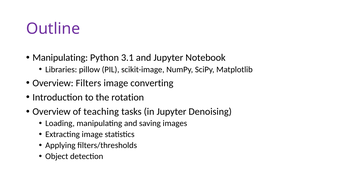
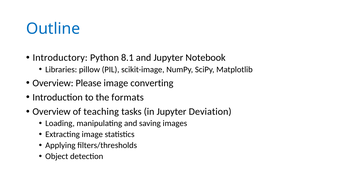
Outline colour: purple -> blue
Manipulating at (60, 58): Manipulating -> Introductory
3.1: 3.1 -> 8.1
Filters: Filters -> Please
rotation: rotation -> formats
Denoising: Denoising -> Deviation
